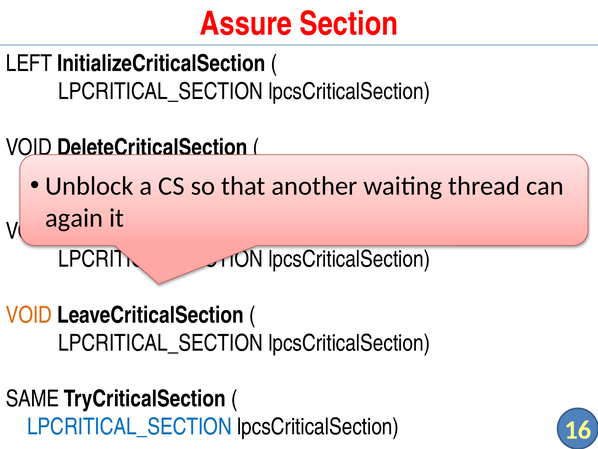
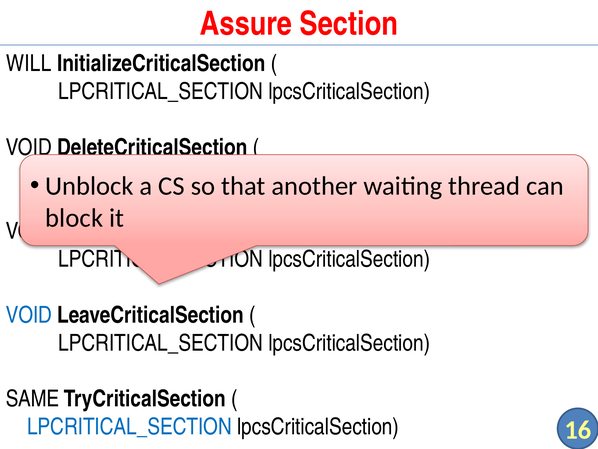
LEFT: LEFT -> WILL
again: again -> block
VOID at (29, 315) colour: orange -> blue
